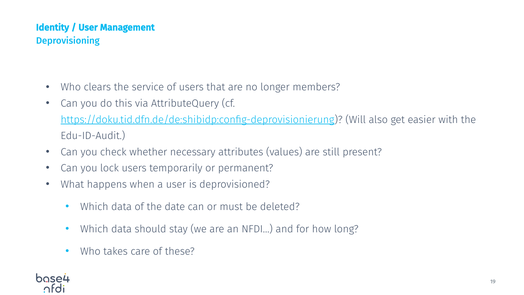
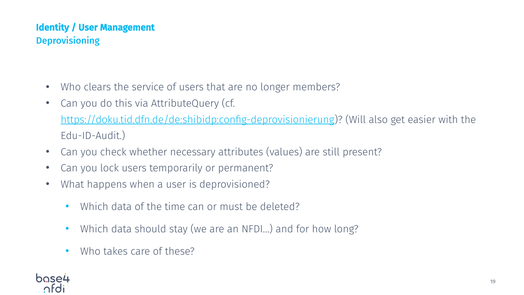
date: date -> time
